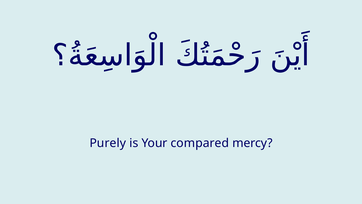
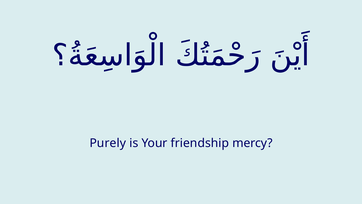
compared: compared -> friendship
